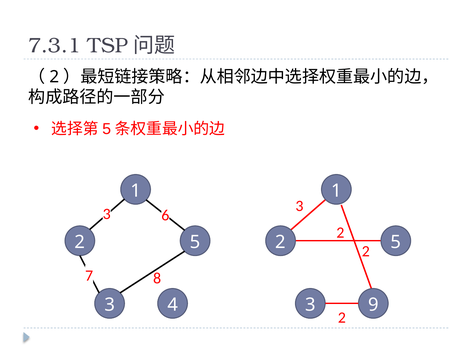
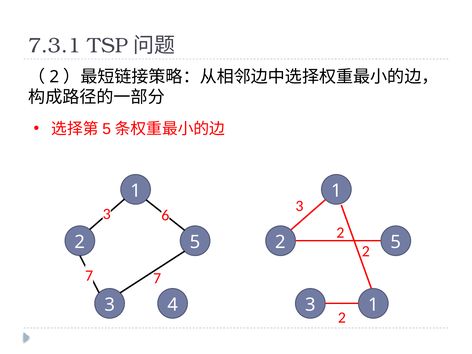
7 8: 8 -> 7
3 9: 9 -> 1
